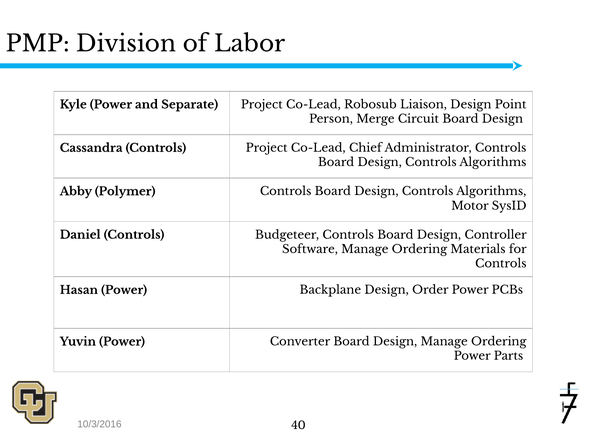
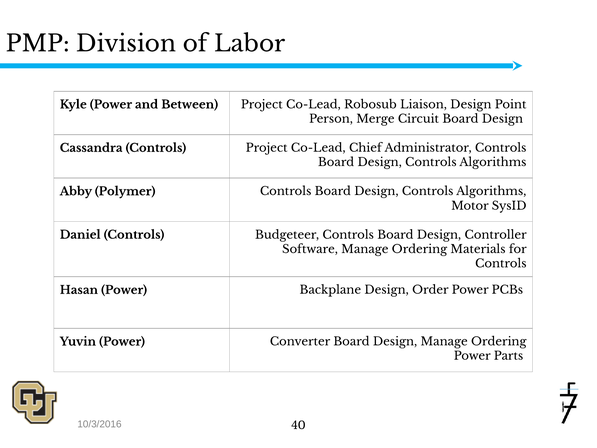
Separate: Separate -> Between
